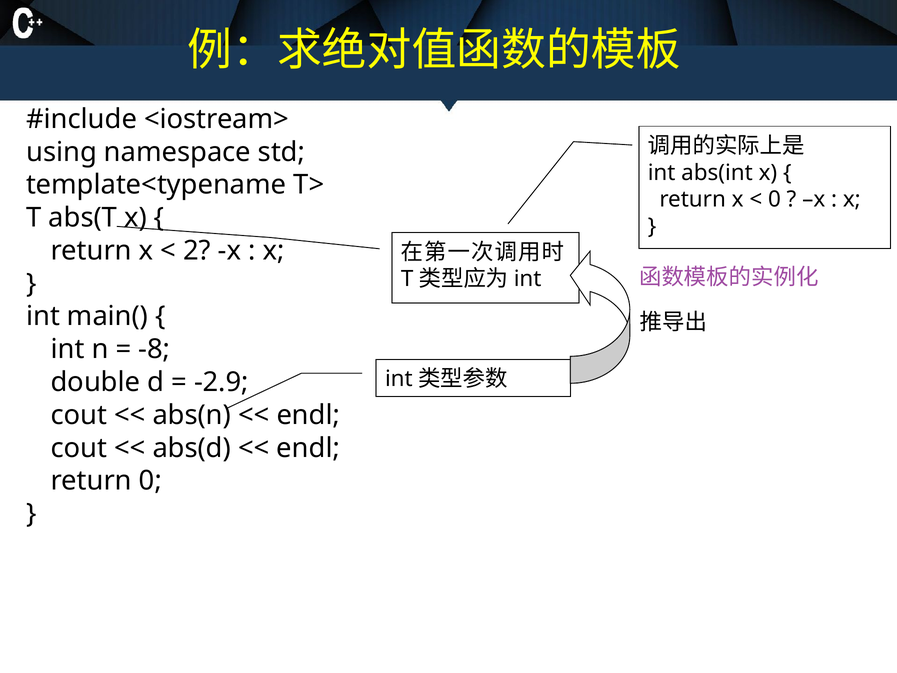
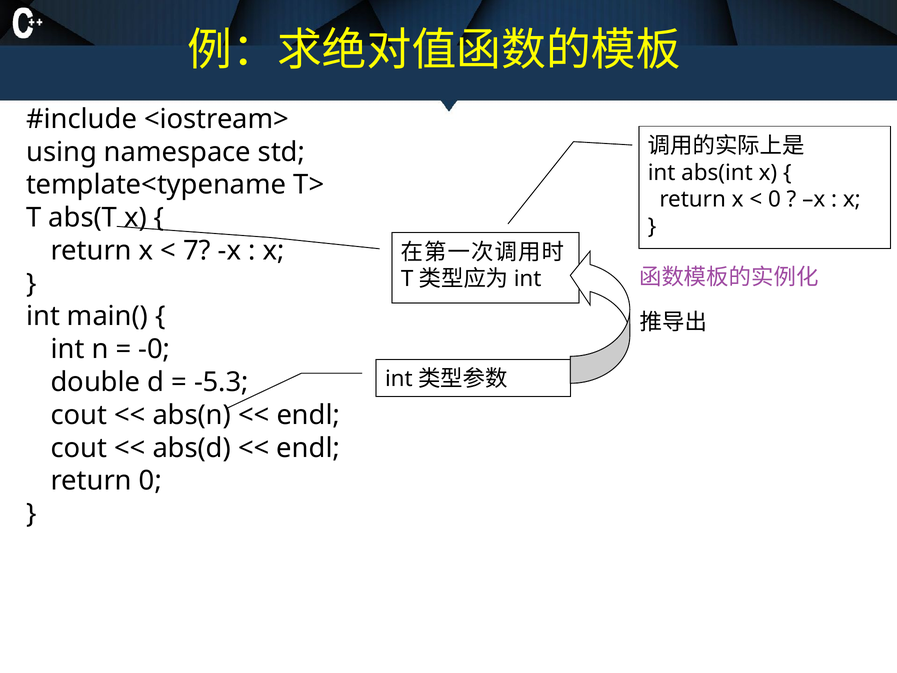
2: 2 -> 7
-8: -8 -> -0
-2.9: -2.9 -> -5.3
